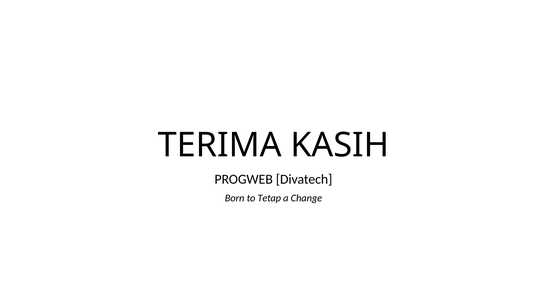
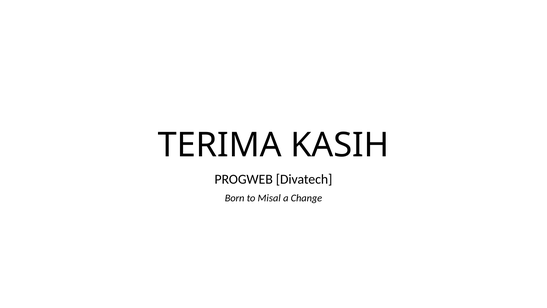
Tetap: Tetap -> Misal
